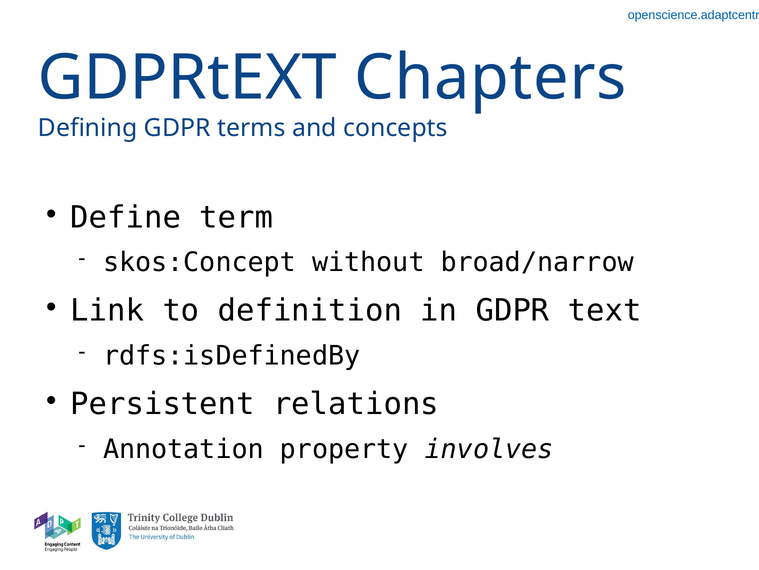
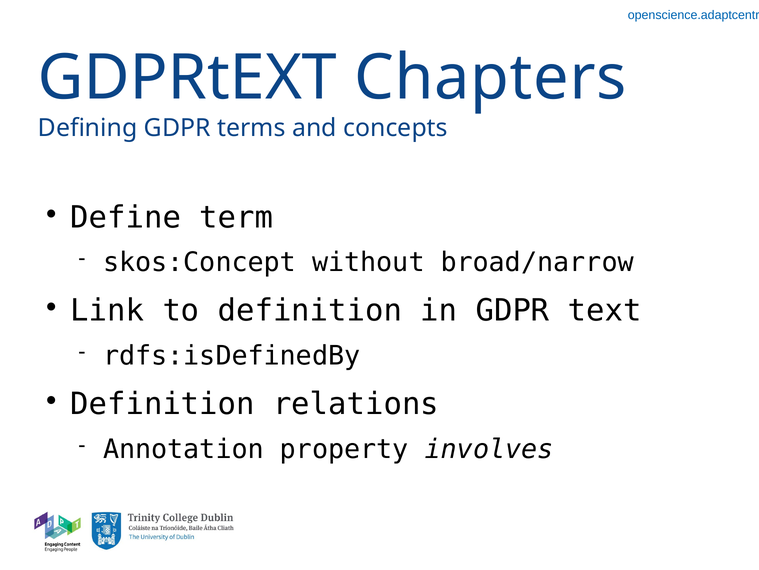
Persistent at (163, 404): Persistent -> Definition
